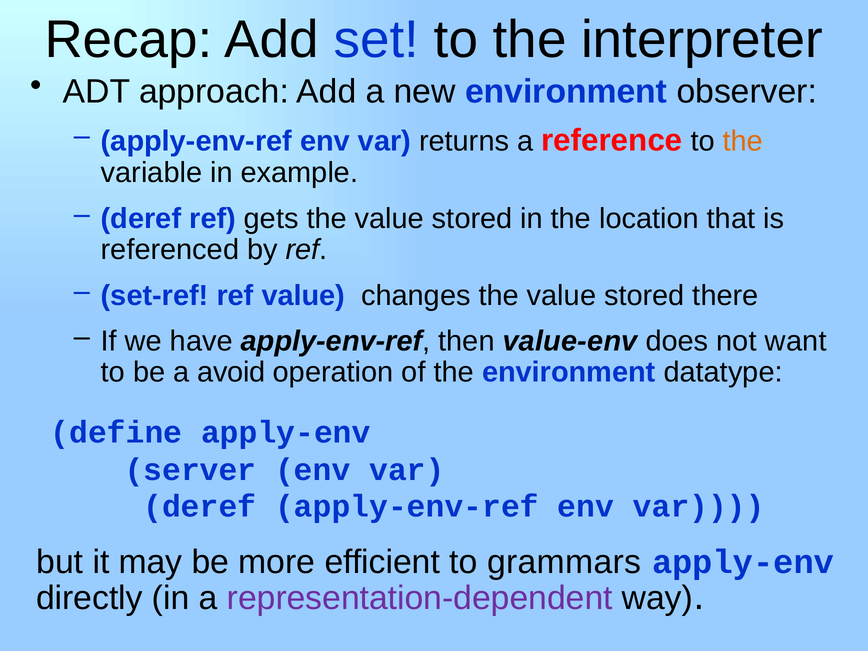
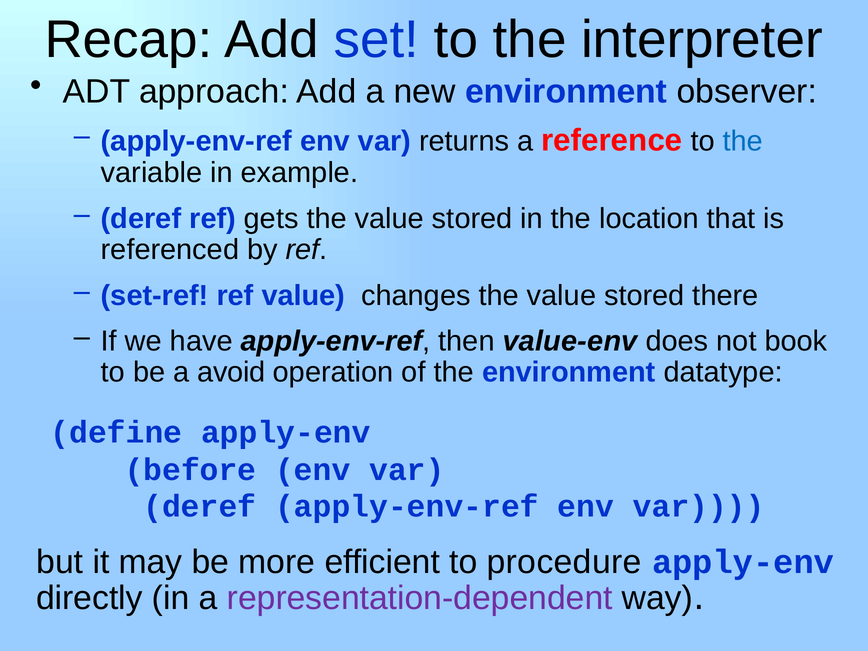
the at (743, 141) colour: orange -> blue
want: want -> book
server: server -> before
grammars: grammars -> procedure
